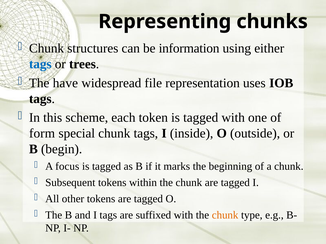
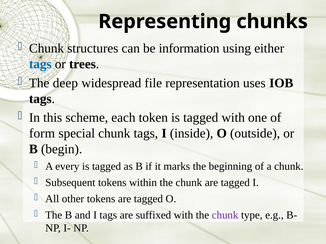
have: have -> deep
focus: focus -> every
chunk at (225, 215) colour: orange -> purple
